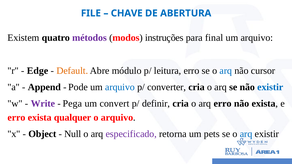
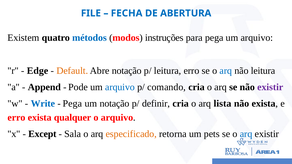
CHAVE: CHAVE -> FECHA
métodos colour: purple -> blue
para final: final -> pega
Abre módulo: módulo -> notação
não cursor: cursor -> leitura
converter: converter -> comando
existir at (270, 87) colour: blue -> purple
Write colour: purple -> blue
um convert: convert -> notação
arq erro: erro -> lista
Object: Object -> Except
Null: Null -> Sala
especificado colour: purple -> orange
